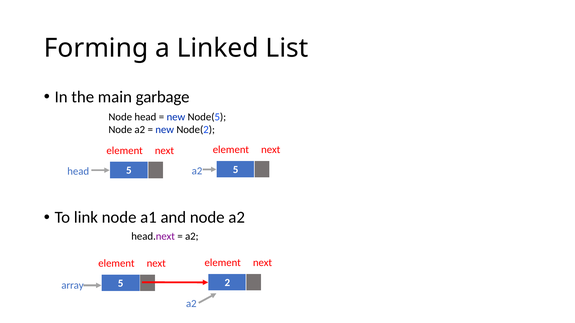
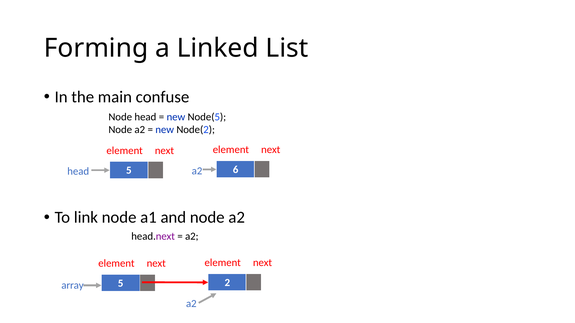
garbage: garbage -> confuse
head 5: 5 -> 6
